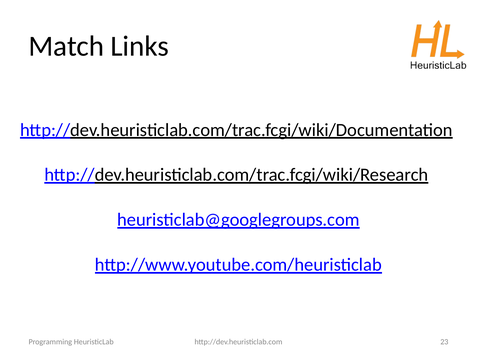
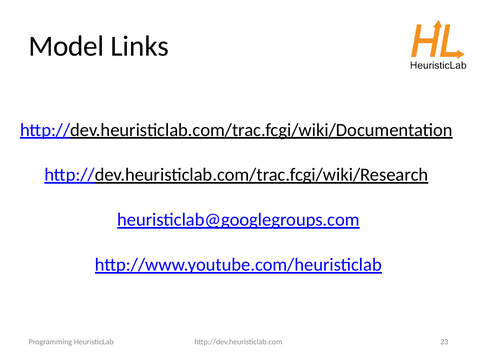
Match: Match -> Model
